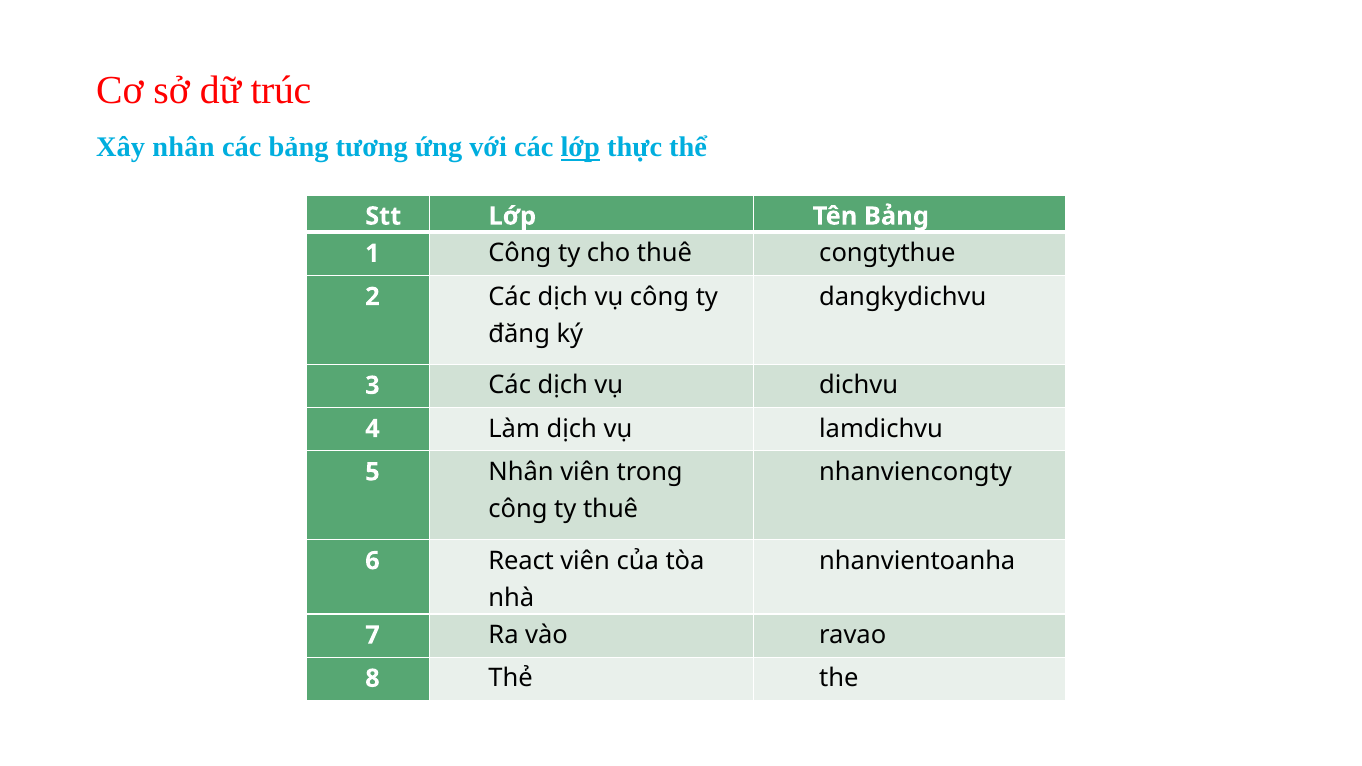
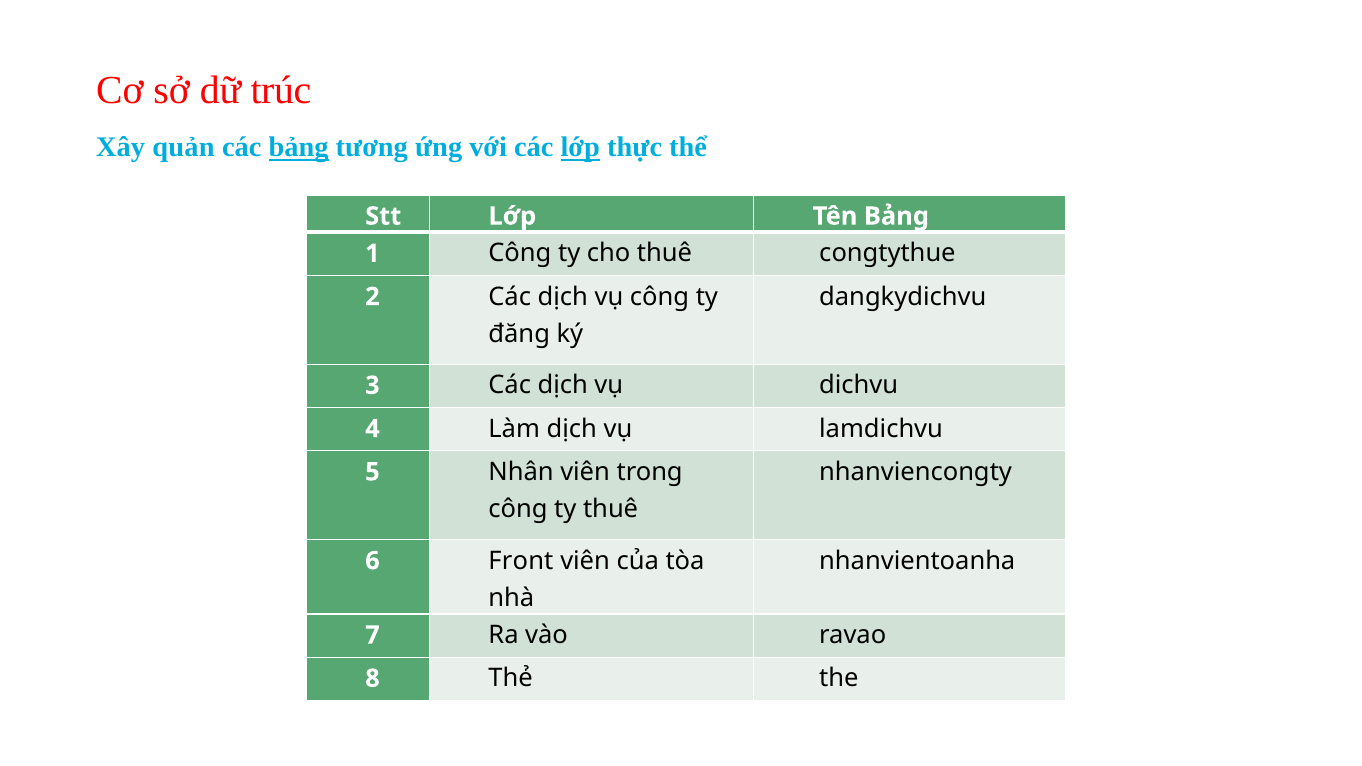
Xây nhân: nhân -> quản
bảng at (299, 148) underline: none -> present
React: React -> Front
